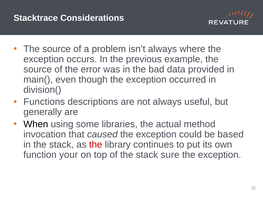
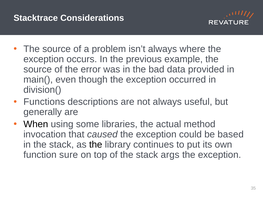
the at (96, 145) colour: red -> black
your: your -> sure
sure: sure -> args
